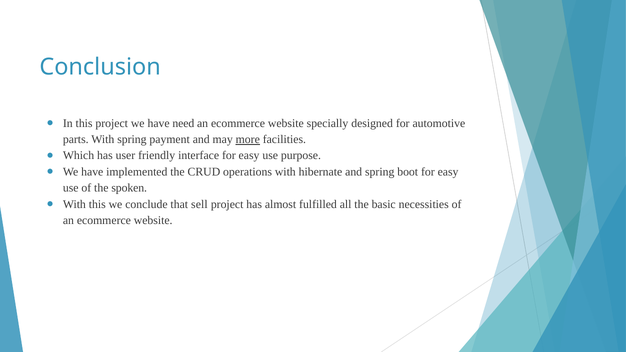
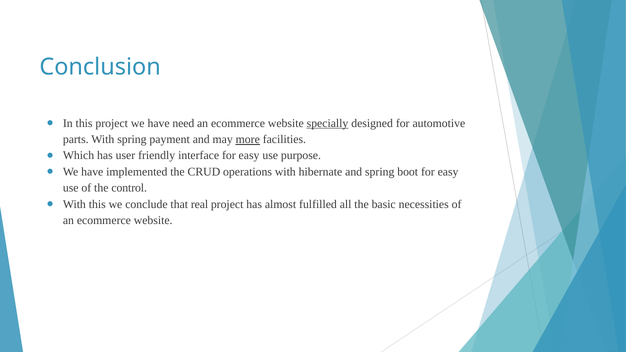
specially underline: none -> present
spoken: spoken -> control
sell: sell -> real
